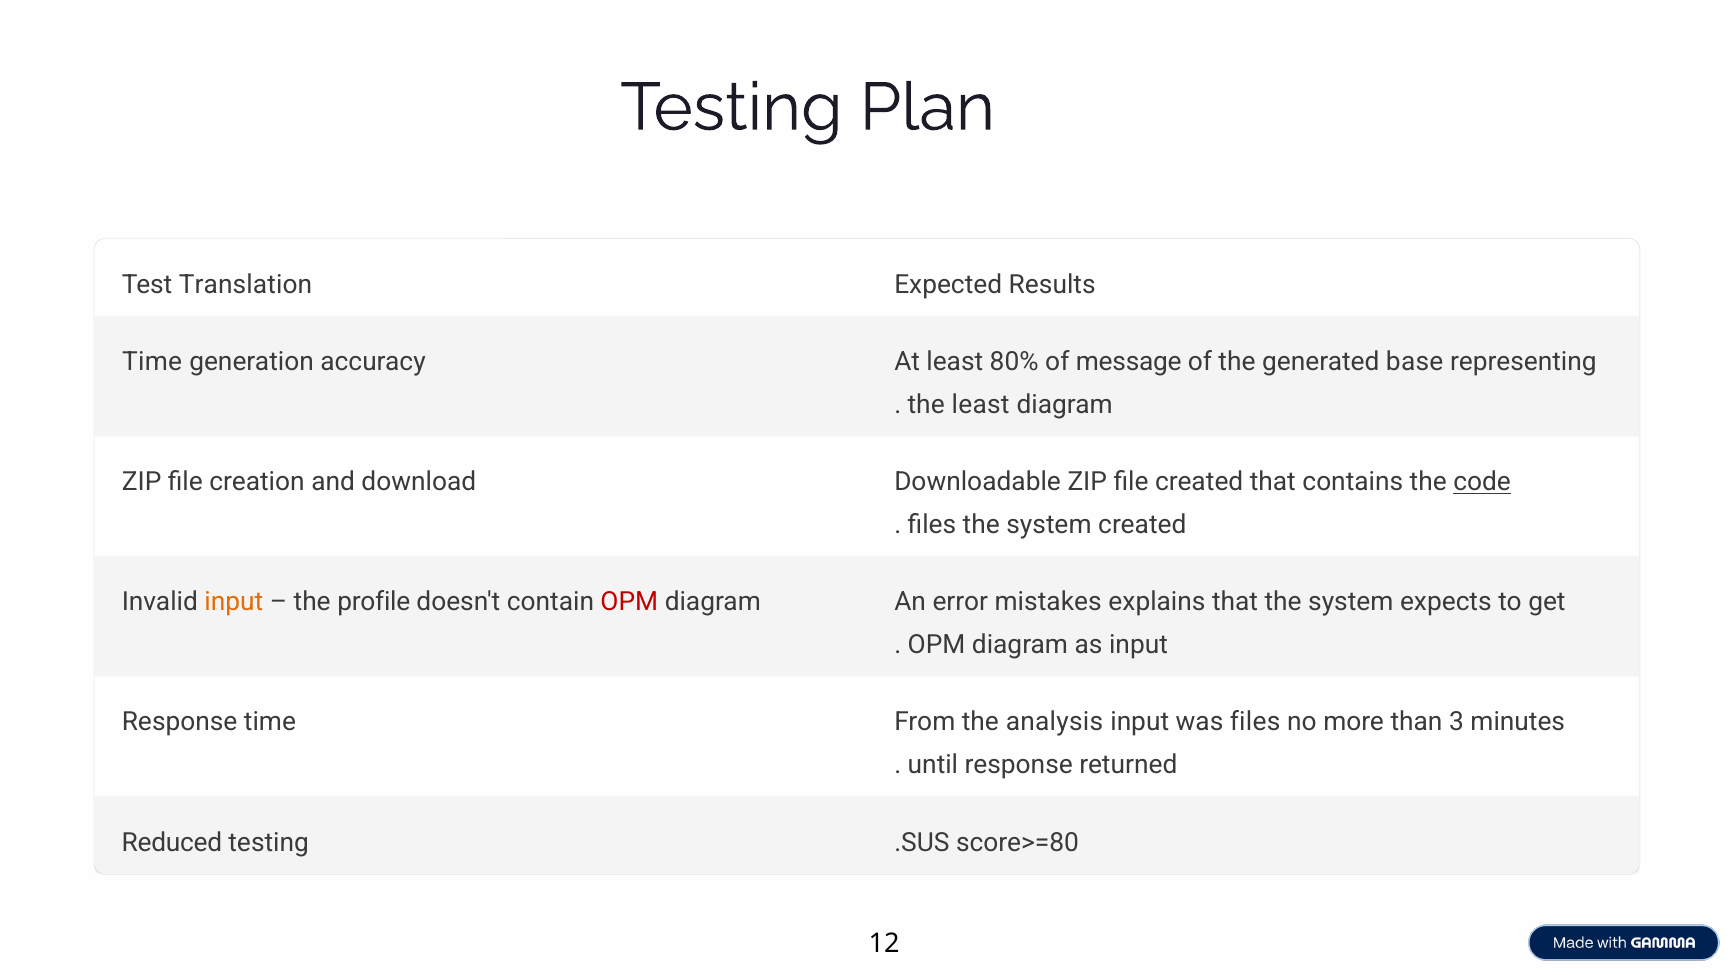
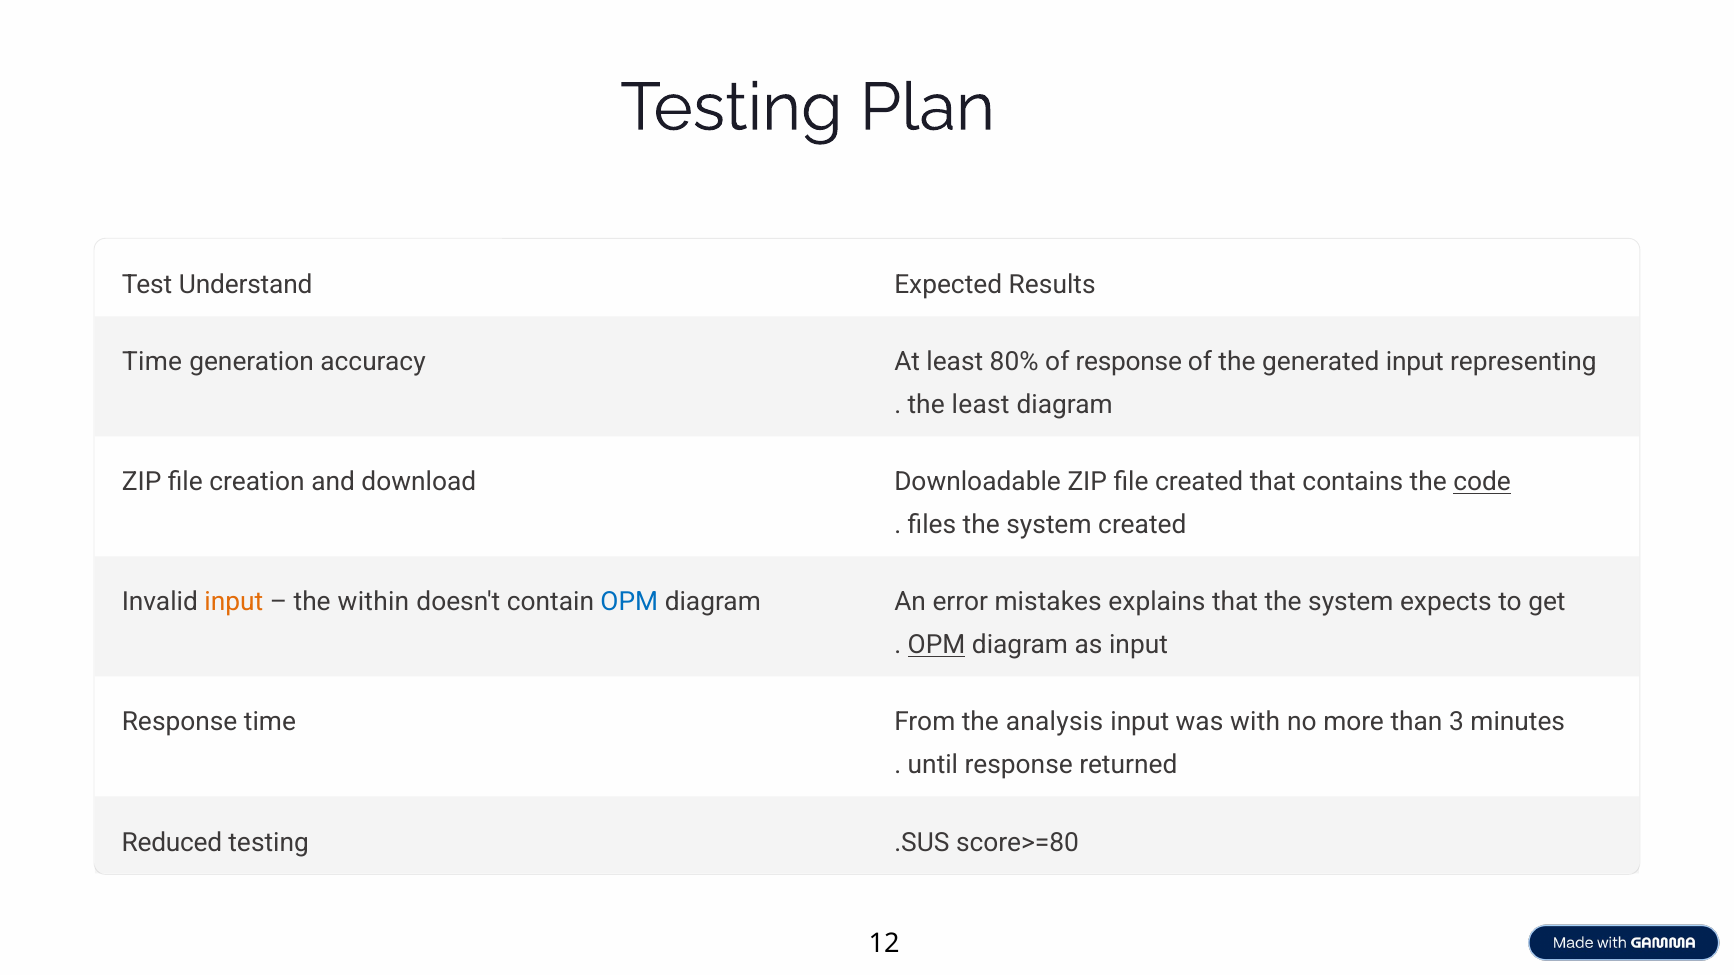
Translation: Translation -> Understand
of message: message -> response
generated base: base -> input
profile: profile -> within
OPM at (629, 602) colour: red -> blue
OPM at (937, 645) underline: none -> present
was files: files -> with
